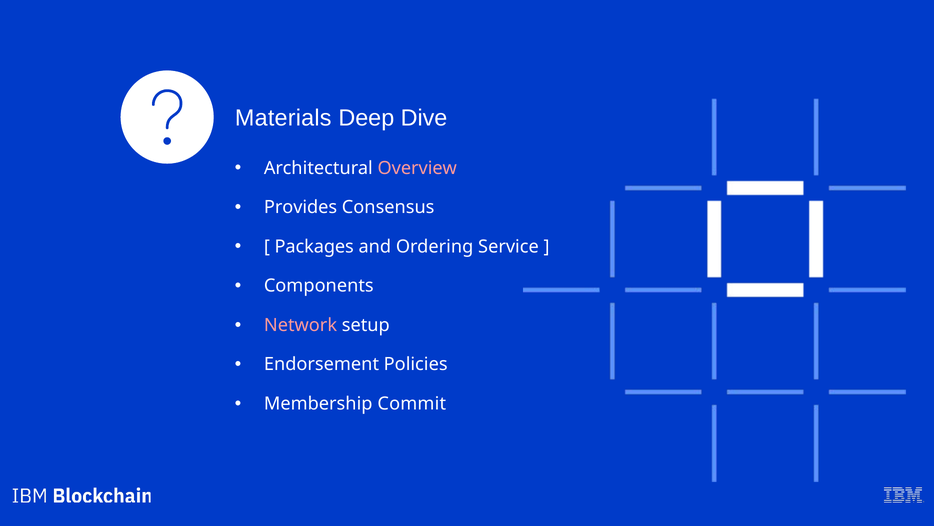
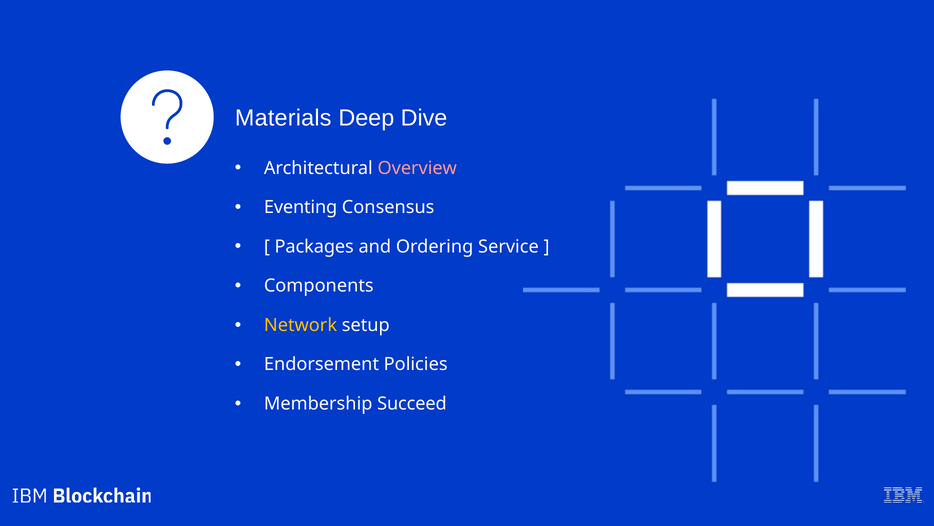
Provides: Provides -> Eventing
Network colour: pink -> yellow
Commit: Commit -> Succeed
